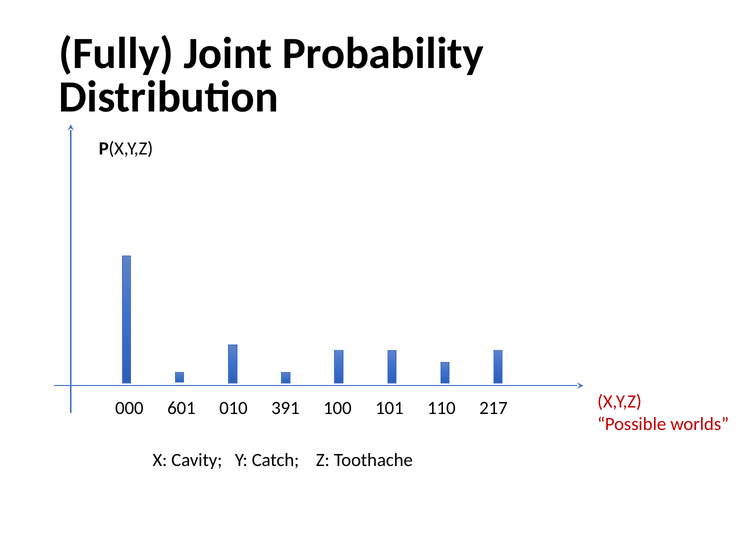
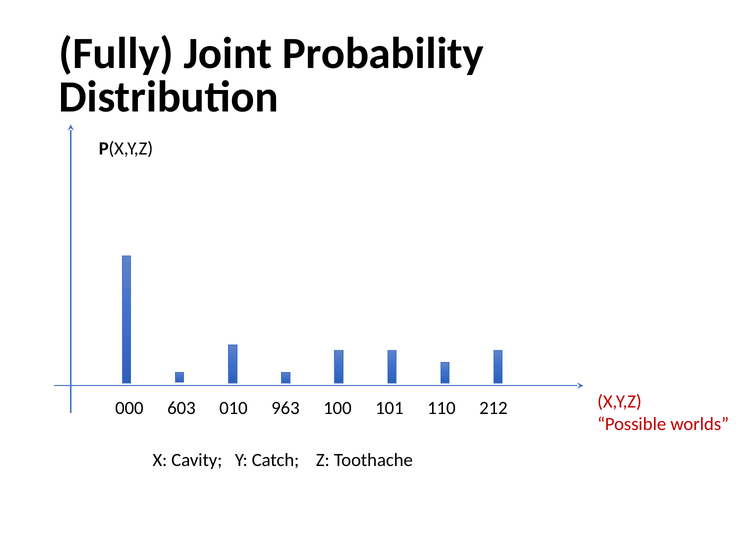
601: 601 -> 603
391: 391 -> 963
217: 217 -> 212
